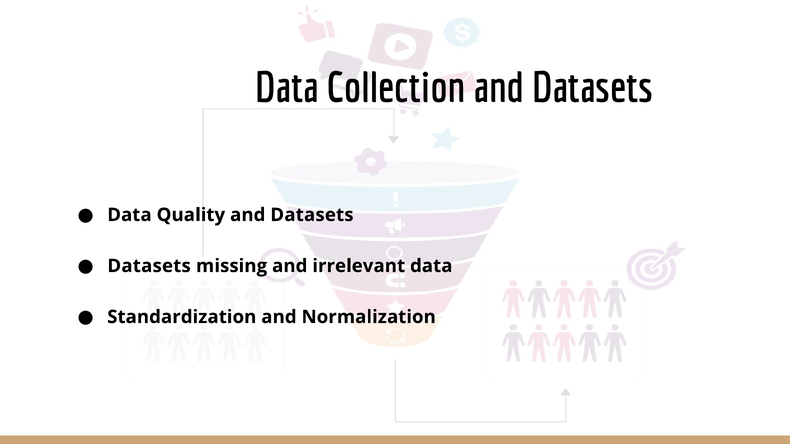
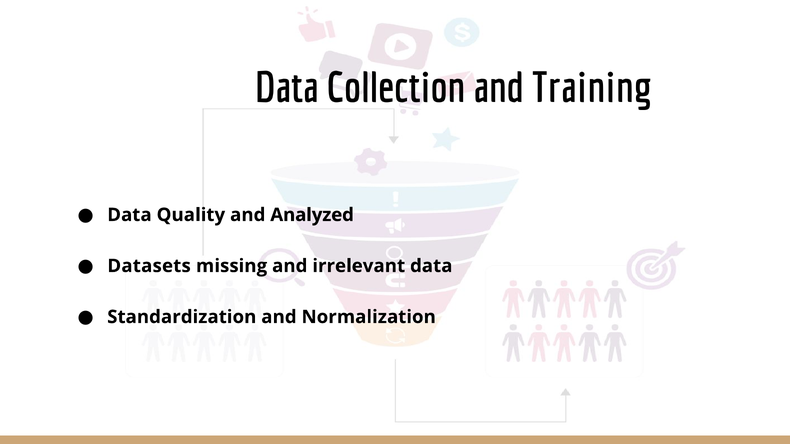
Collection and Datasets: Datasets -> Training
Quality and Datasets: Datasets -> Analyzed
